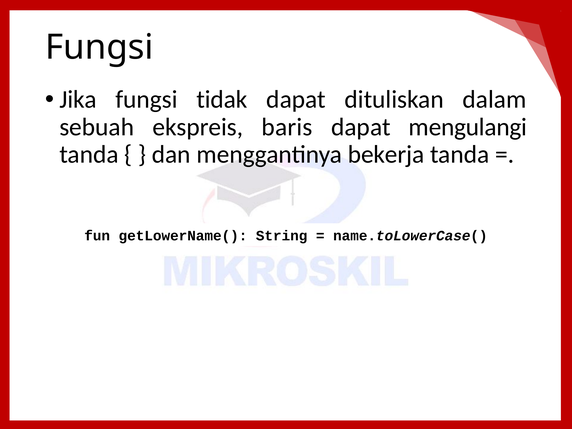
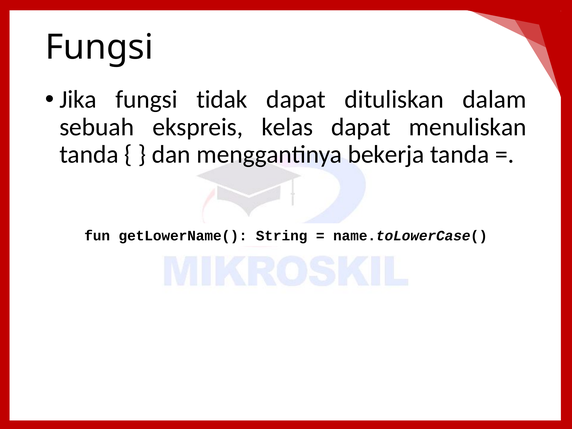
baris: baris -> kelas
mengulangi: mengulangi -> menuliskan
